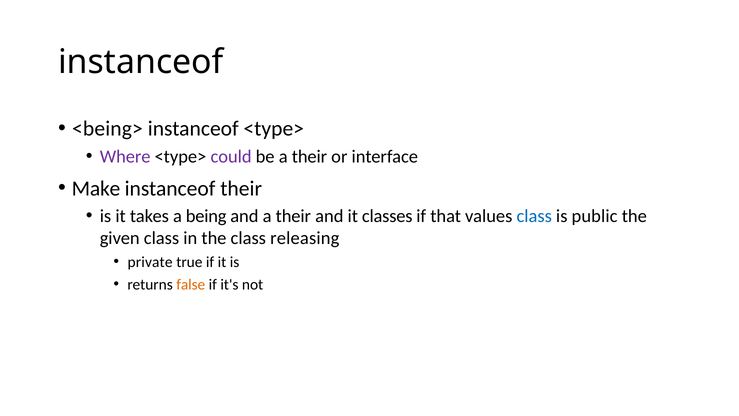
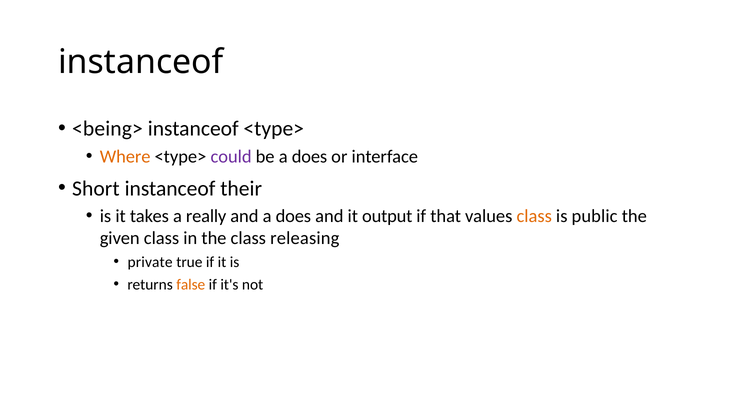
Where colour: purple -> orange
be a their: their -> does
Make: Make -> Short
being: being -> really
and a their: their -> does
classes: classes -> output
class at (534, 216) colour: blue -> orange
